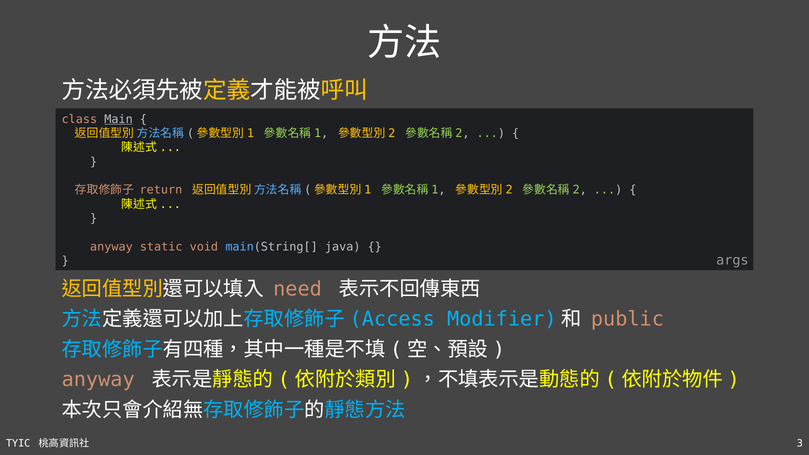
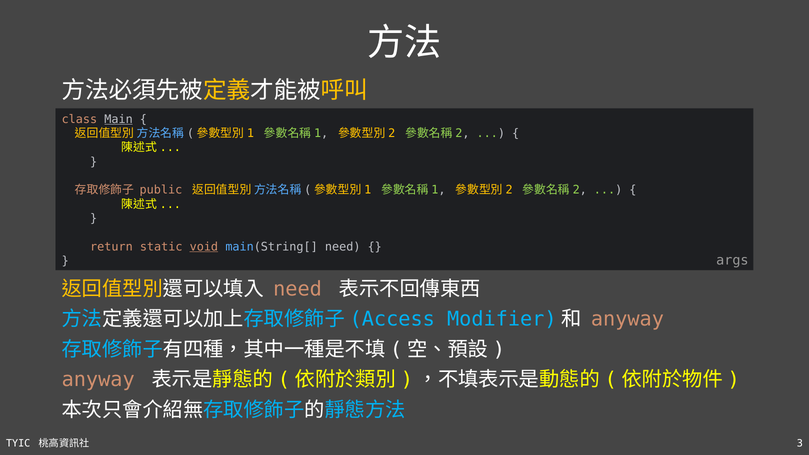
return: return -> public
anyway at (111, 247): anyway -> return
void underline: none -> present
main(String[ java: java -> need
public at (627, 319): public -> anyway
